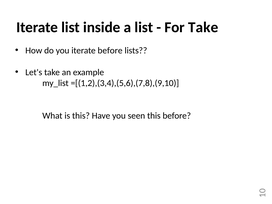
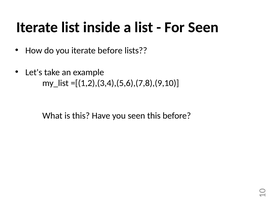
For Take: Take -> Seen
